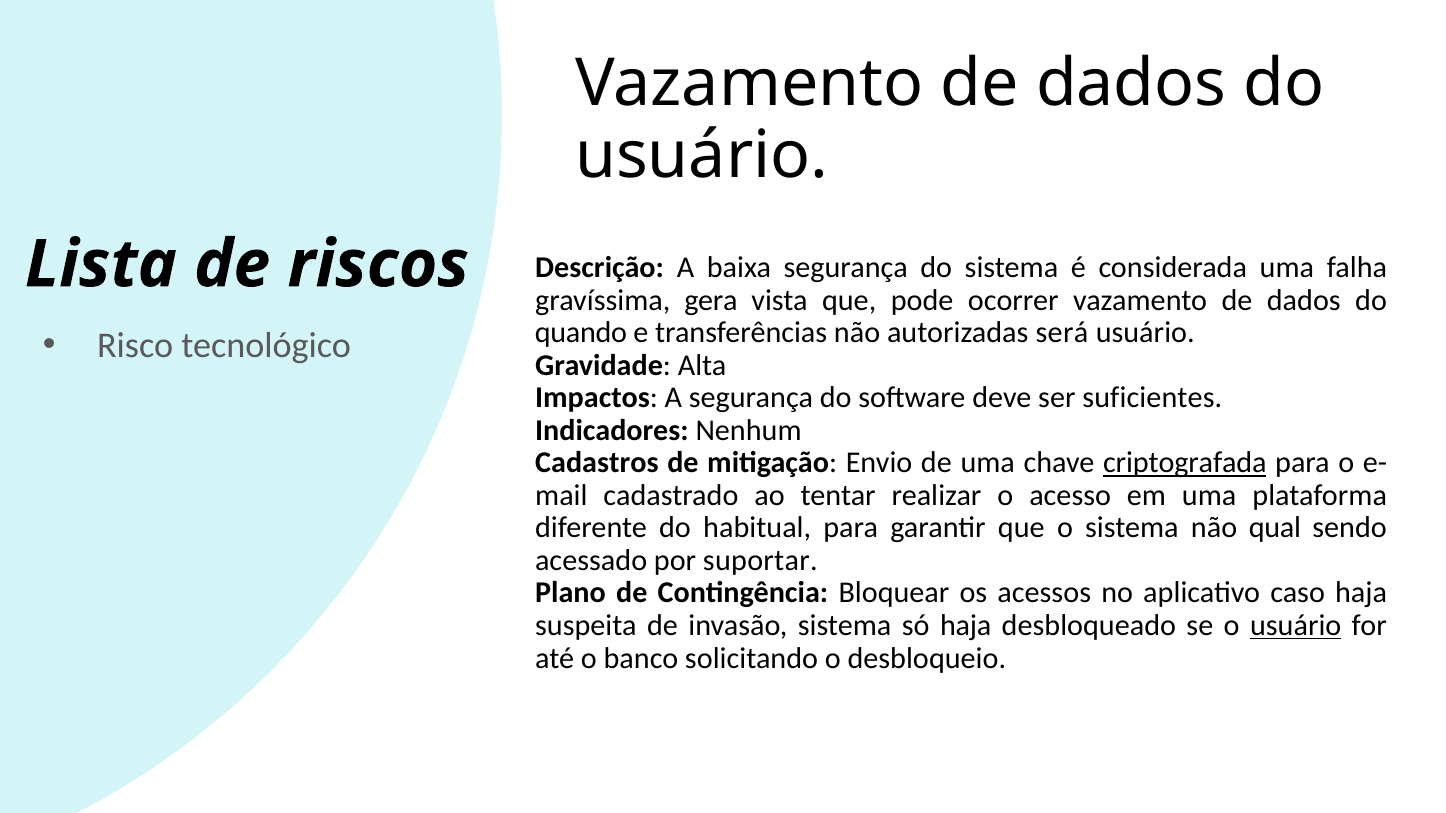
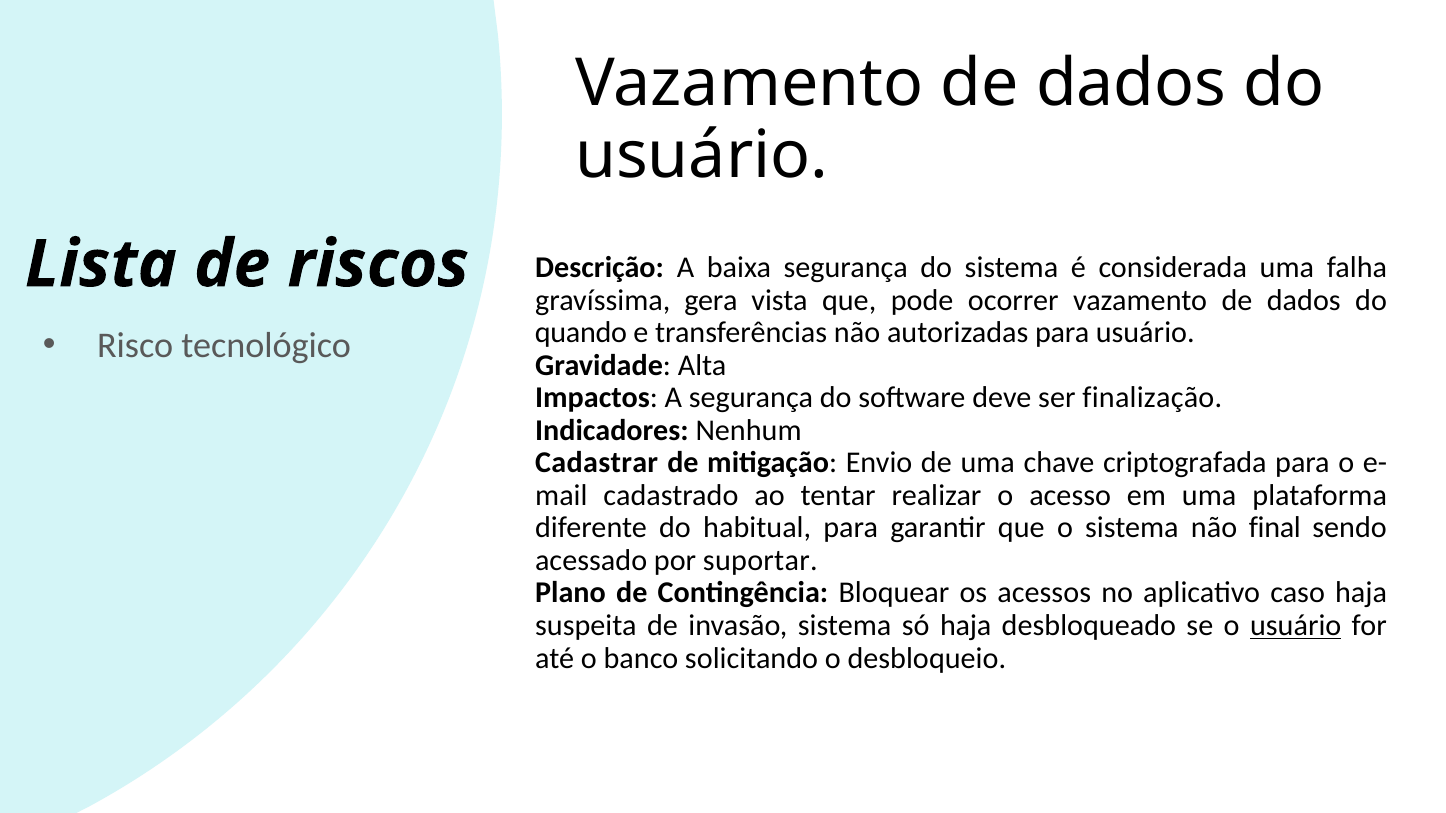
autorizadas será: será -> para
suficientes: suficientes -> finalização
Cadastros: Cadastros -> Cadastrar
criptografada underline: present -> none
qual: qual -> final
